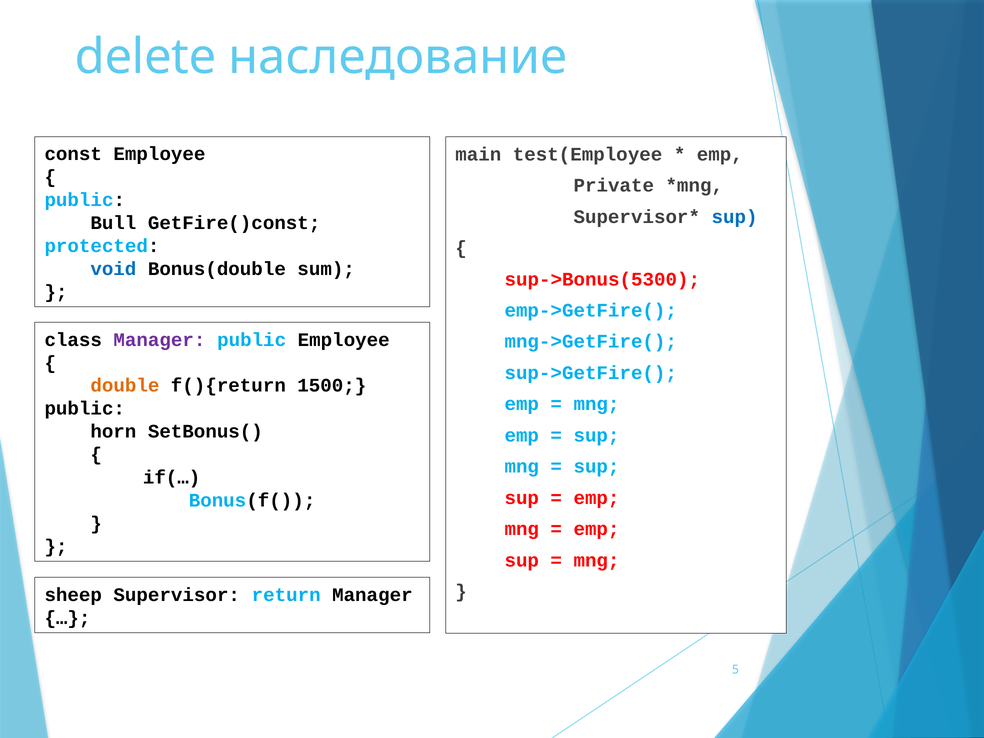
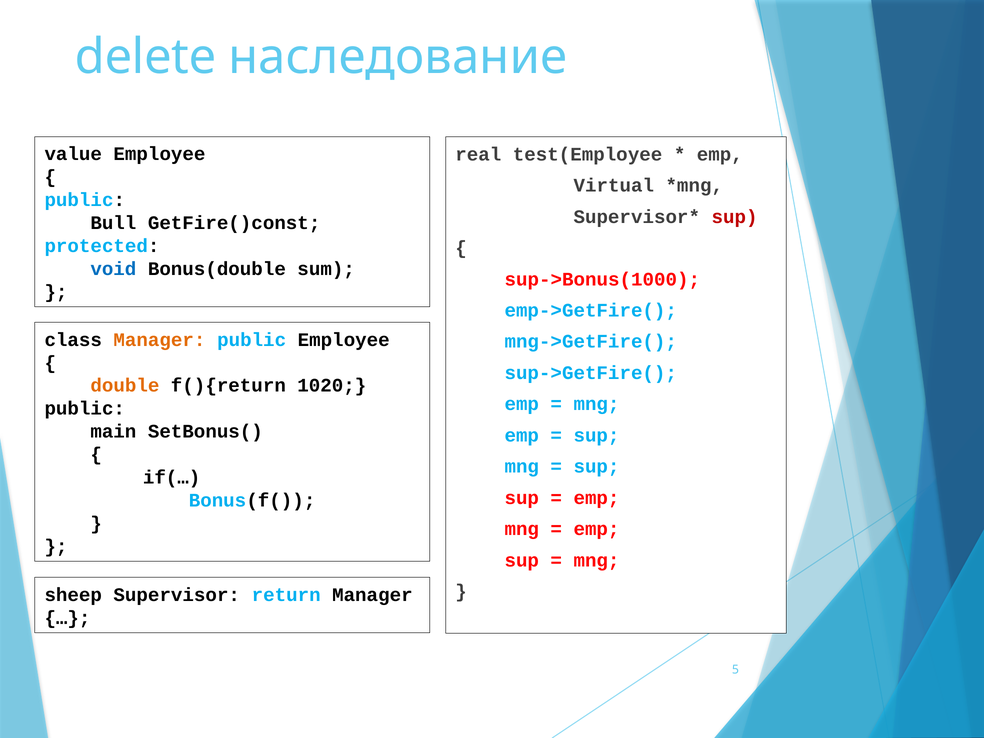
const: const -> value
main: main -> real
Private: Private -> Virtual
sup at (735, 217) colour: blue -> red
sup->Bonus(5300: sup->Bonus(5300 -> sup->Bonus(1000
Manager at (159, 340) colour: purple -> orange
1500: 1500 -> 1020
horn: horn -> main
